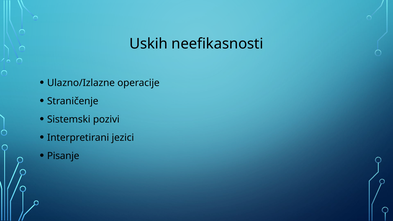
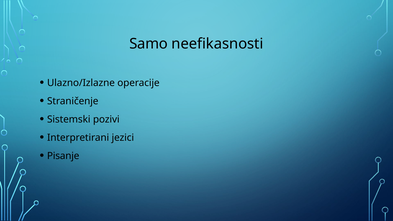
Uskih: Uskih -> Samo
